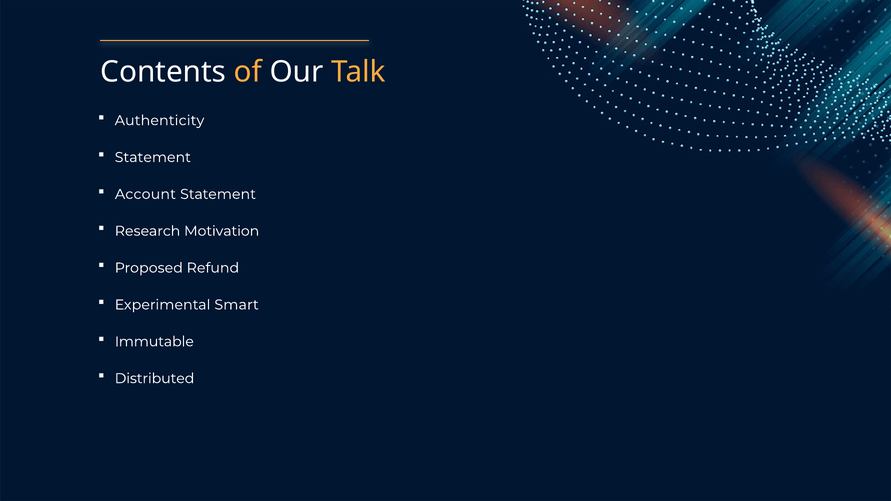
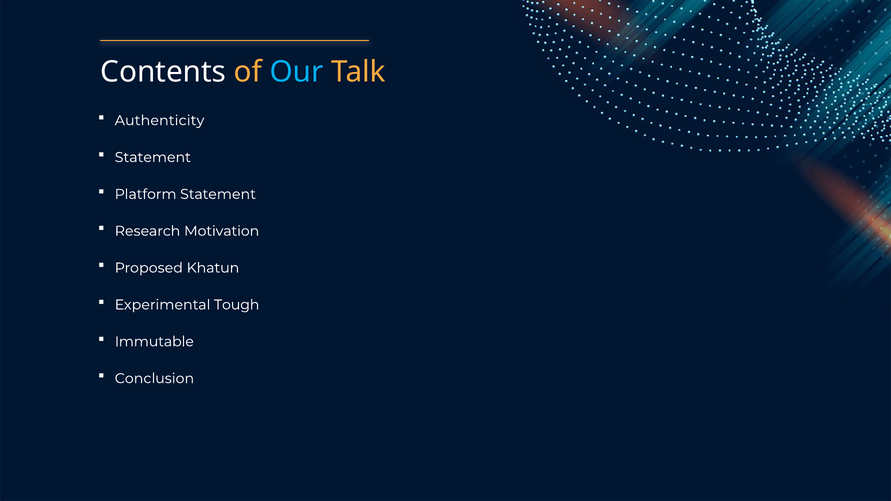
Our colour: white -> light blue
Account: Account -> Platform
Refund: Refund -> Khatun
Smart: Smart -> Tough
Distributed: Distributed -> Conclusion
